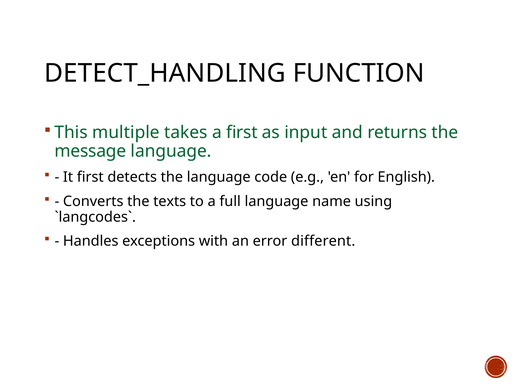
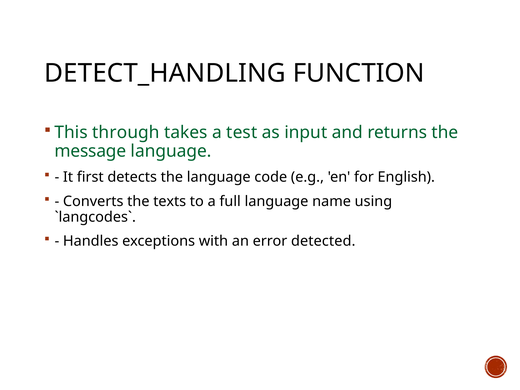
multiple: multiple -> through
a first: first -> test
different: different -> detected
